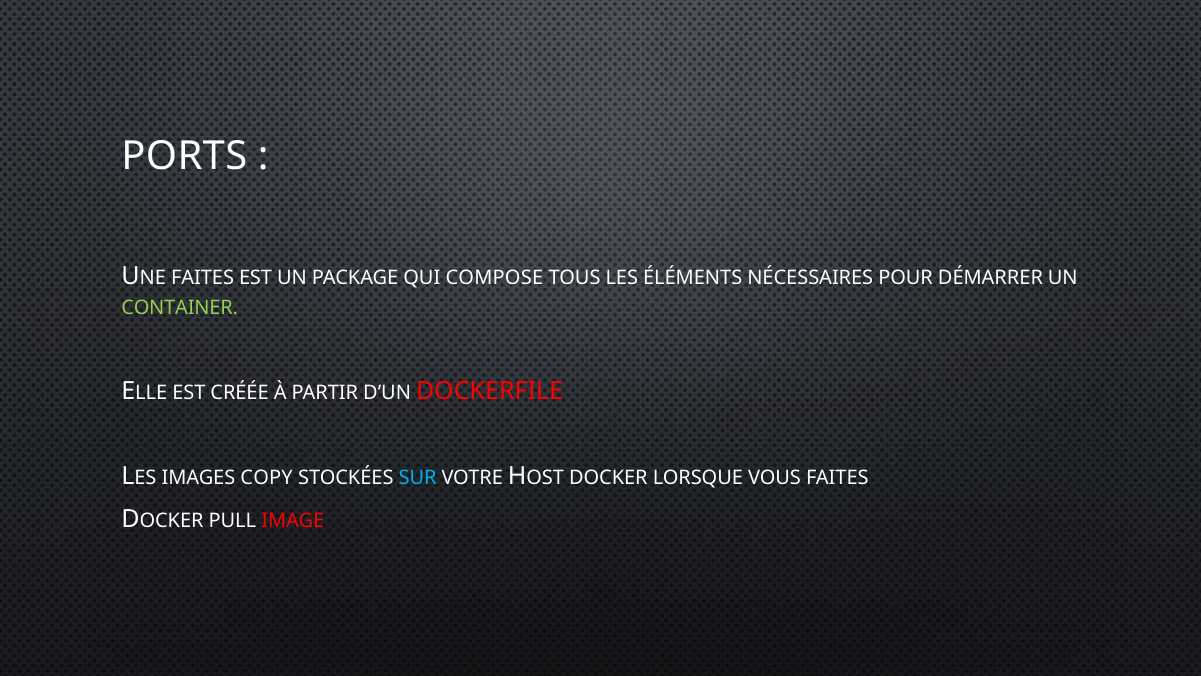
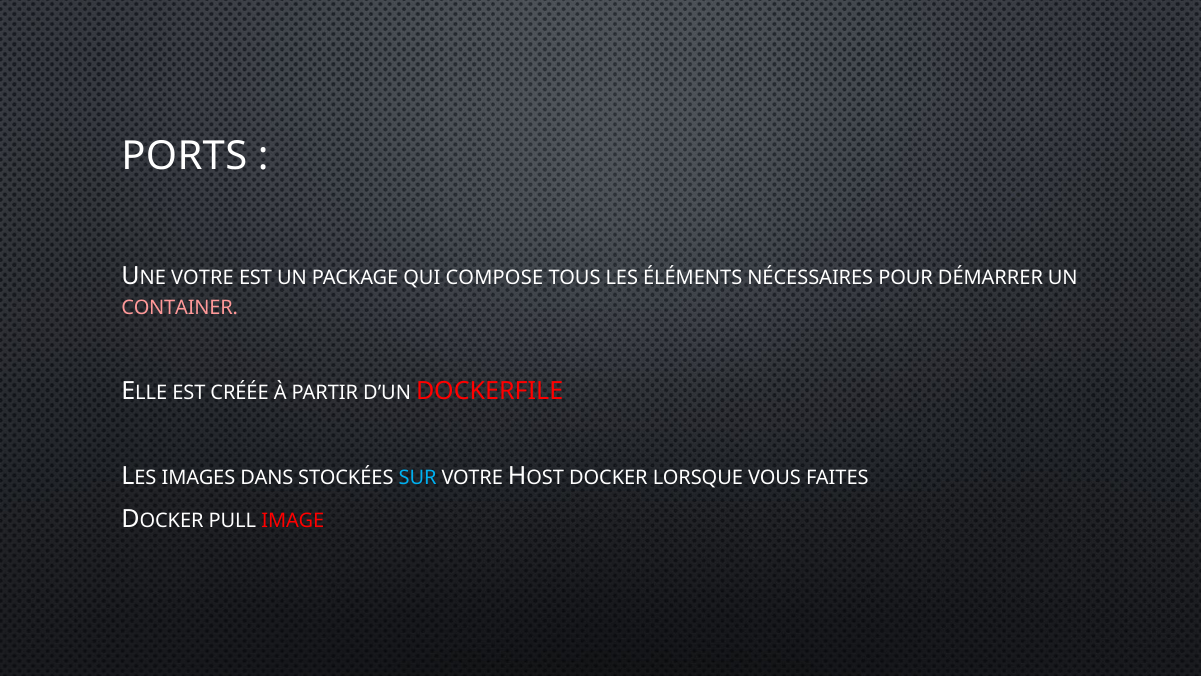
FAITES at (203, 277): FAITES -> VOTRE
CONTAINER colour: light green -> pink
COPY: COPY -> DANS
